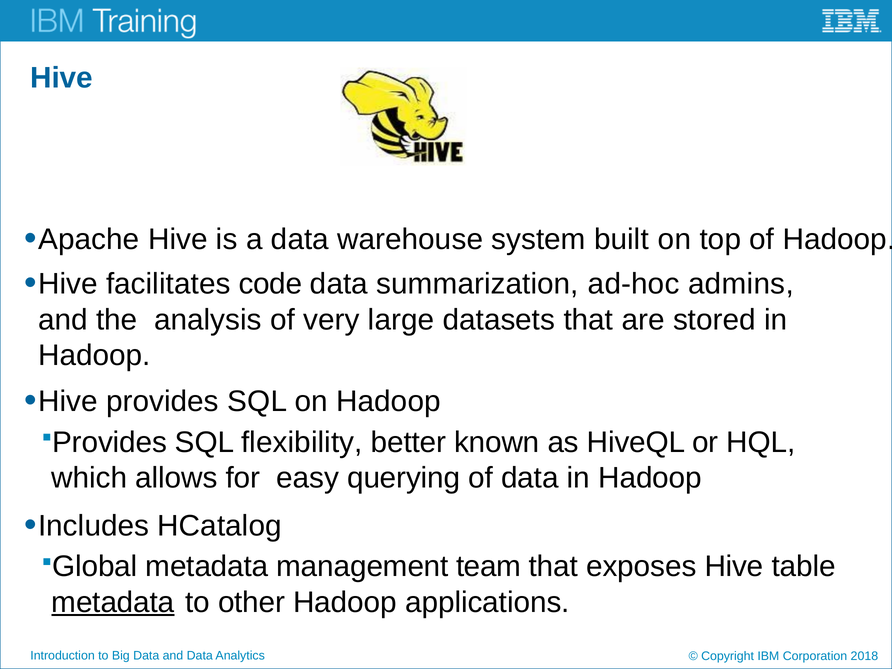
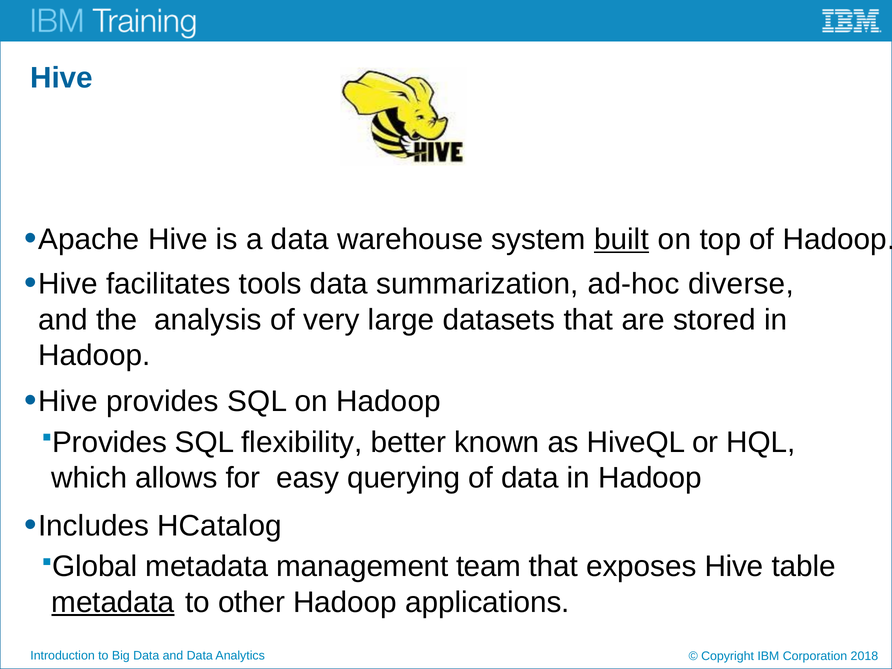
built underline: none -> present
code: code -> tools
admins: admins -> diverse
